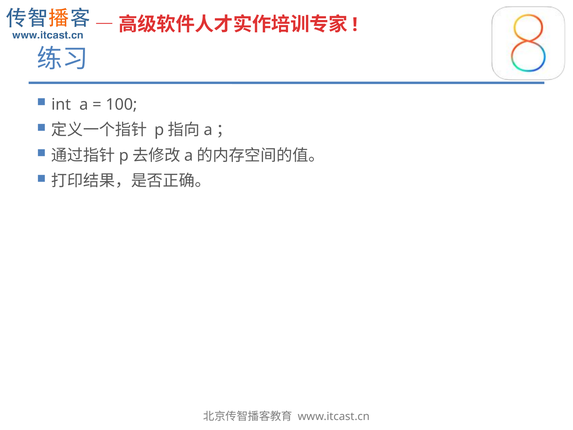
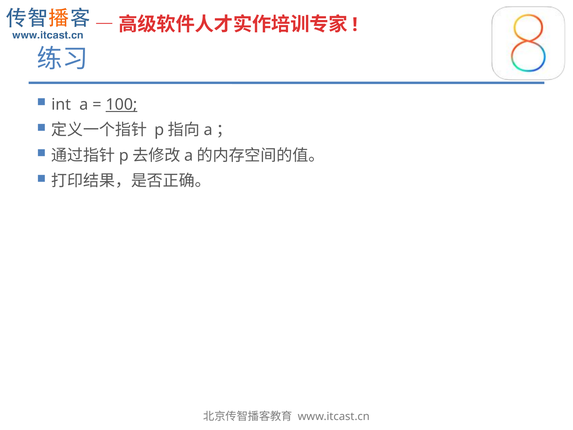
100 underline: none -> present
